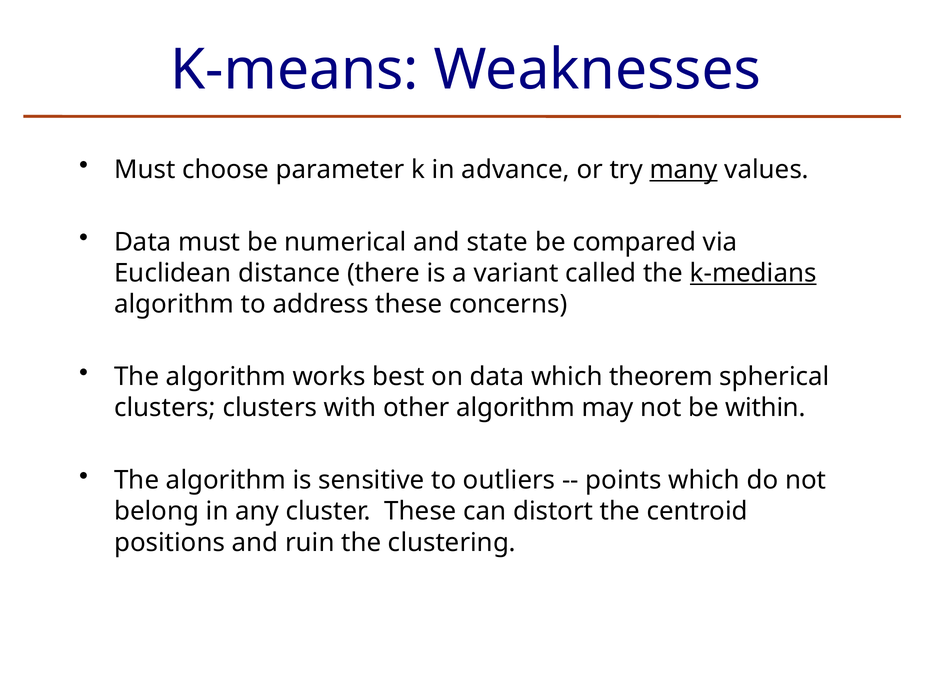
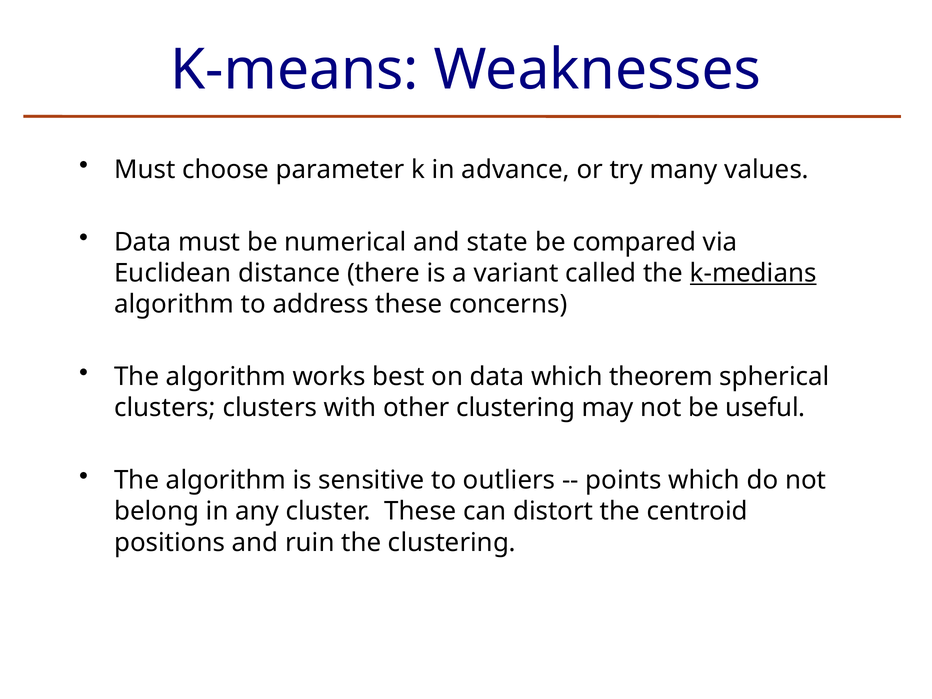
many underline: present -> none
other algorithm: algorithm -> clustering
within: within -> useful
